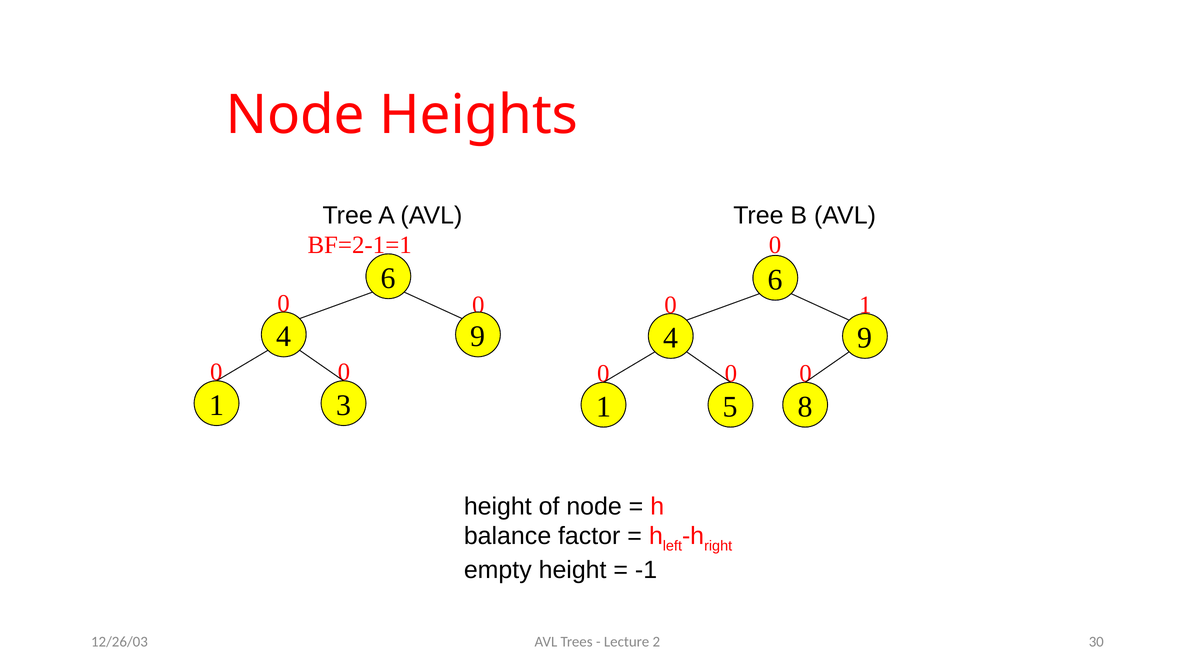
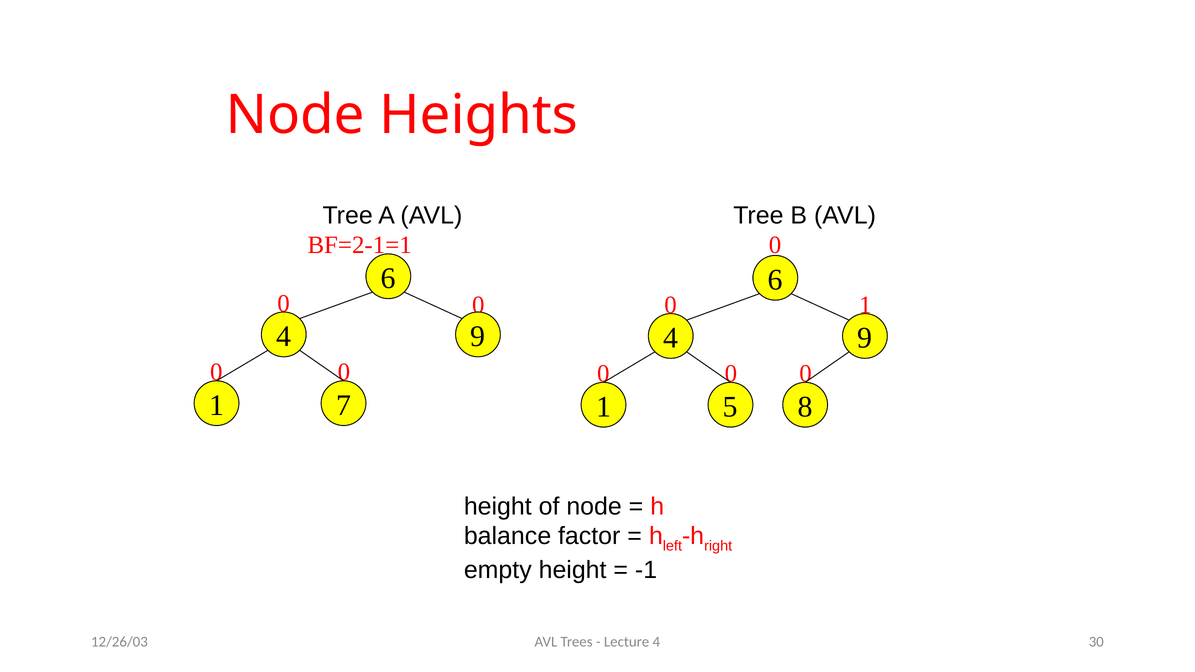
3: 3 -> 7
Lecture 2: 2 -> 4
